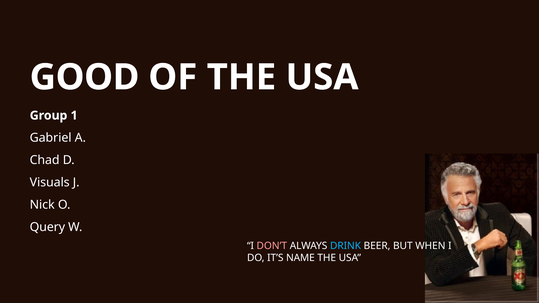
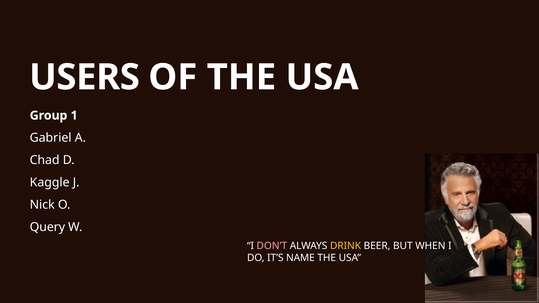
GOOD: GOOD -> USERS
Visuals: Visuals -> Kaggle
DRINK colour: light blue -> yellow
